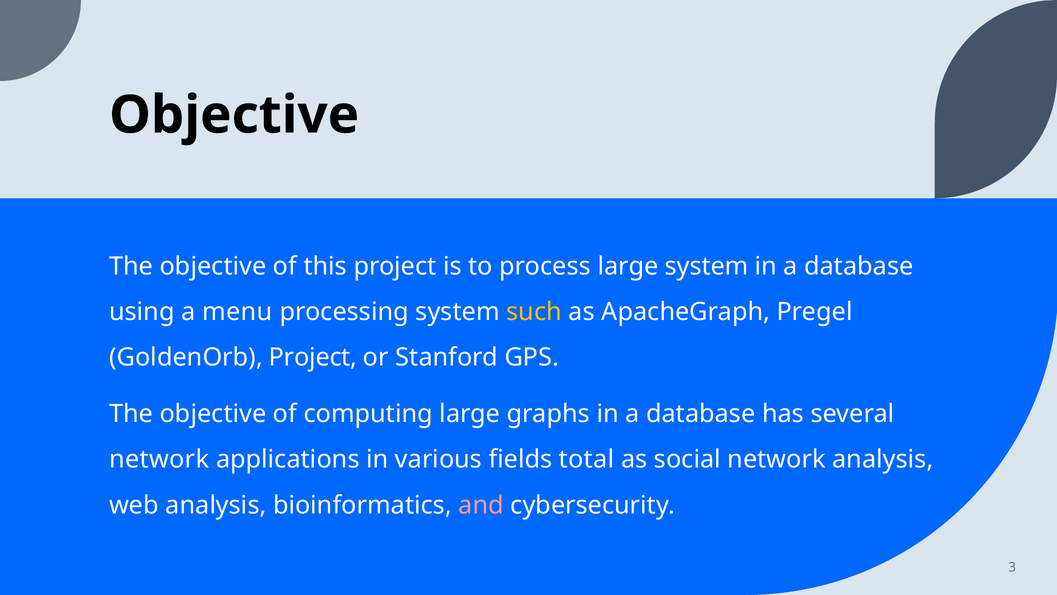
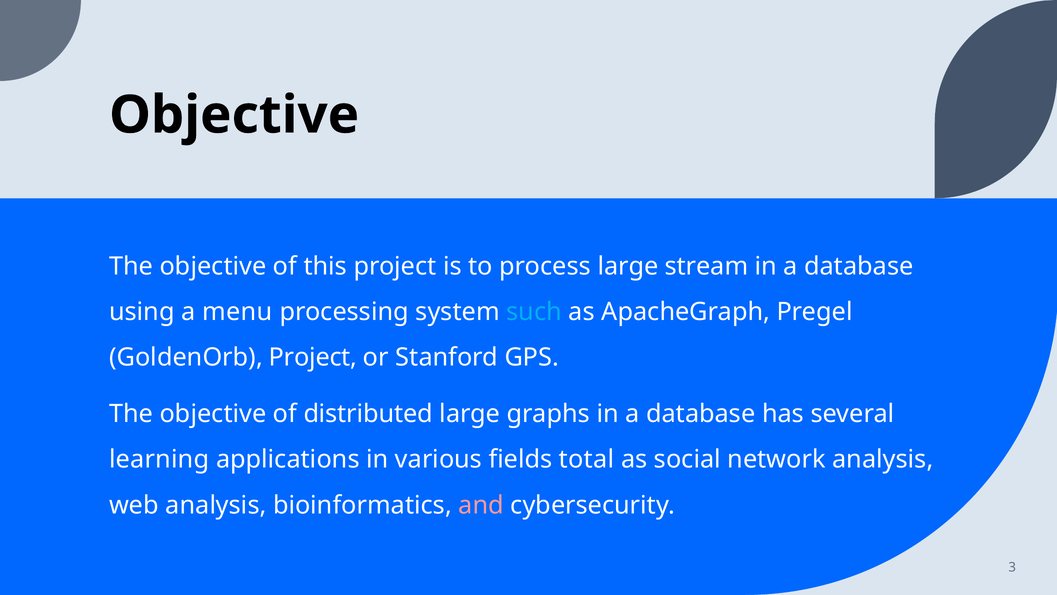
large system: system -> stream
such colour: yellow -> light blue
computing: computing -> distributed
network at (159, 459): network -> learning
